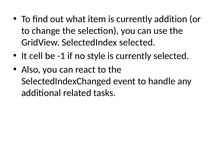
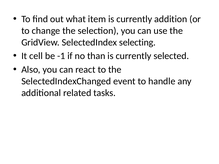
SelectedIndex selected: selected -> selecting
style: style -> than
